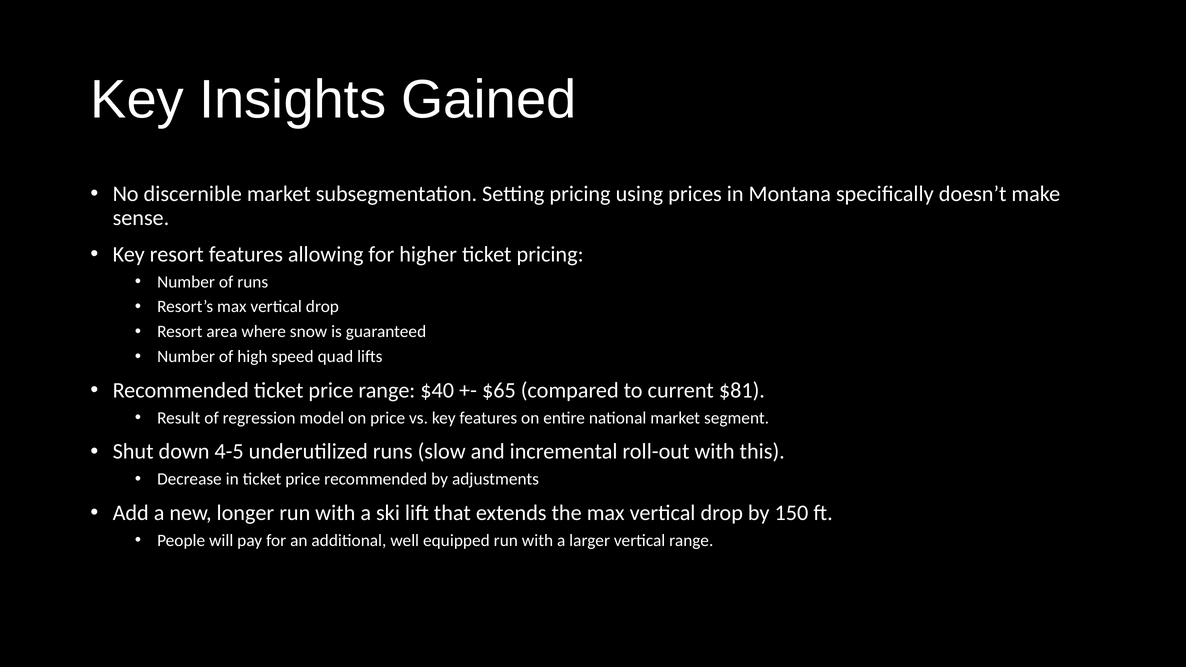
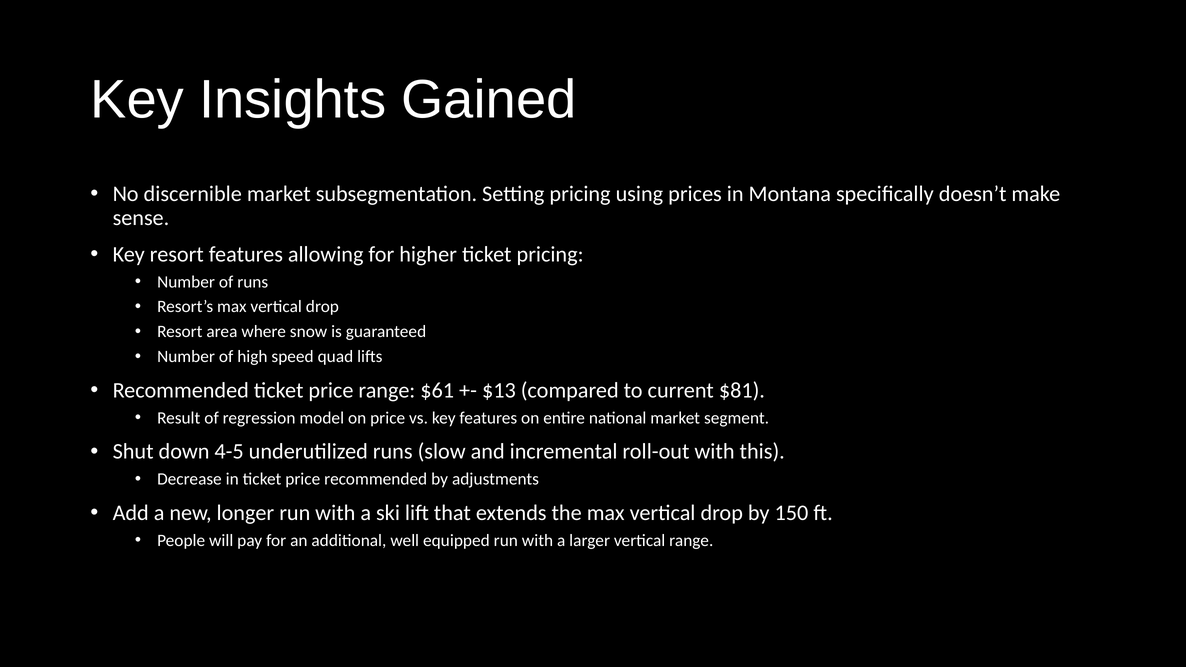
$40: $40 -> $61
$65: $65 -> $13
